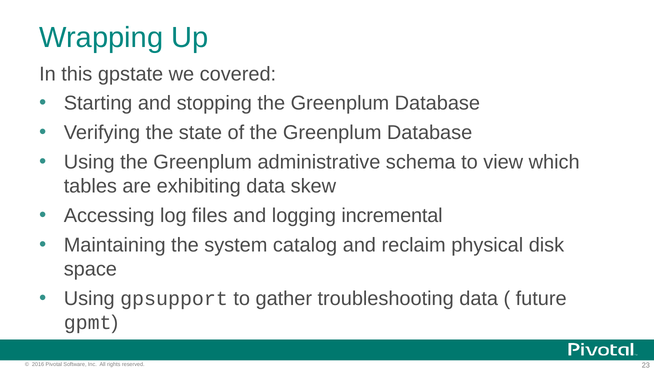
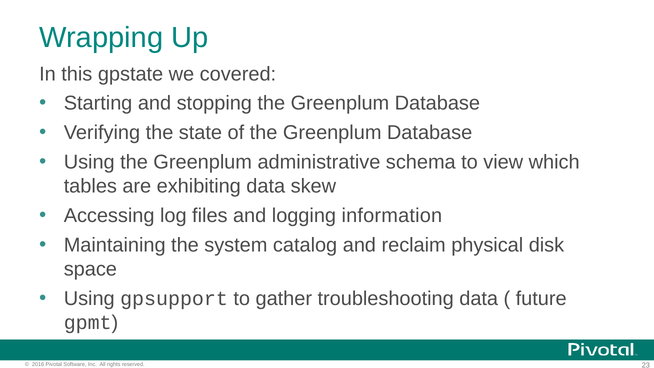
incremental: incremental -> information
